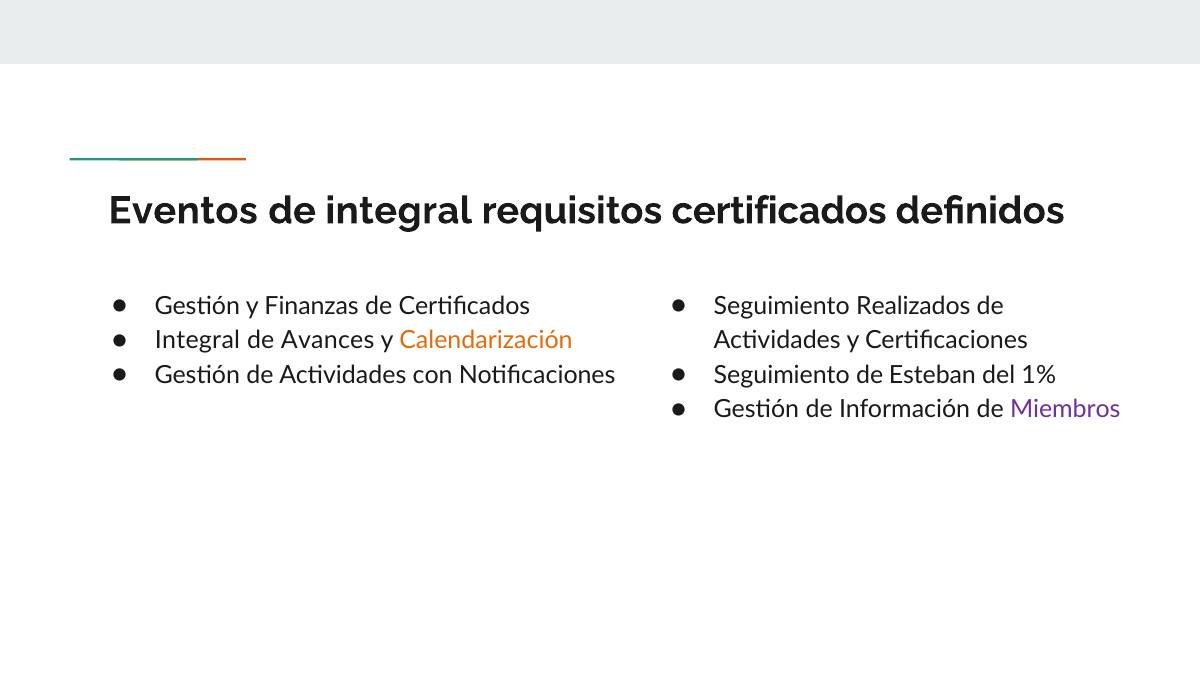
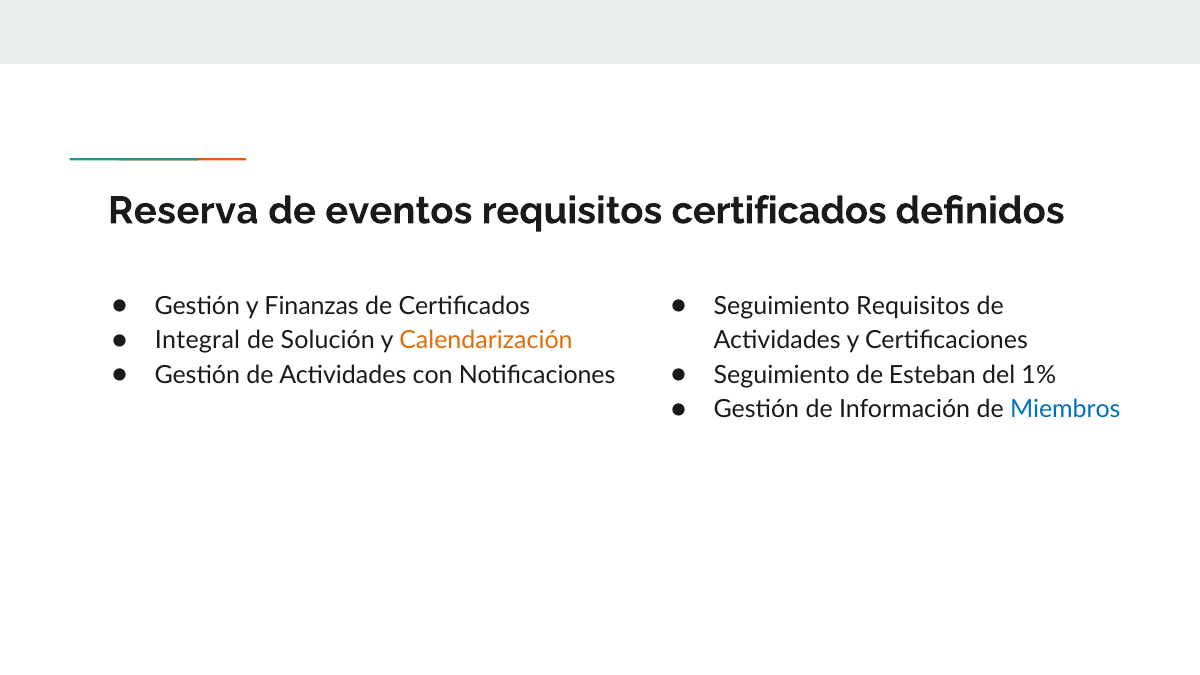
Eventos: Eventos -> Reserva
de integral: integral -> eventos
Seguimiento Realizados: Realizados -> Requisitos
Avances: Avances -> Solución
Miembros colour: purple -> blue
